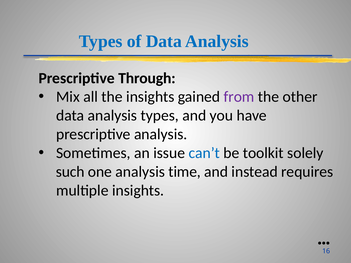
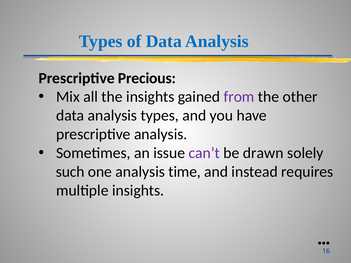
Through: Through -> Precious
can’t colour: blue -> purple
toolkit: toolkit -> drawn
